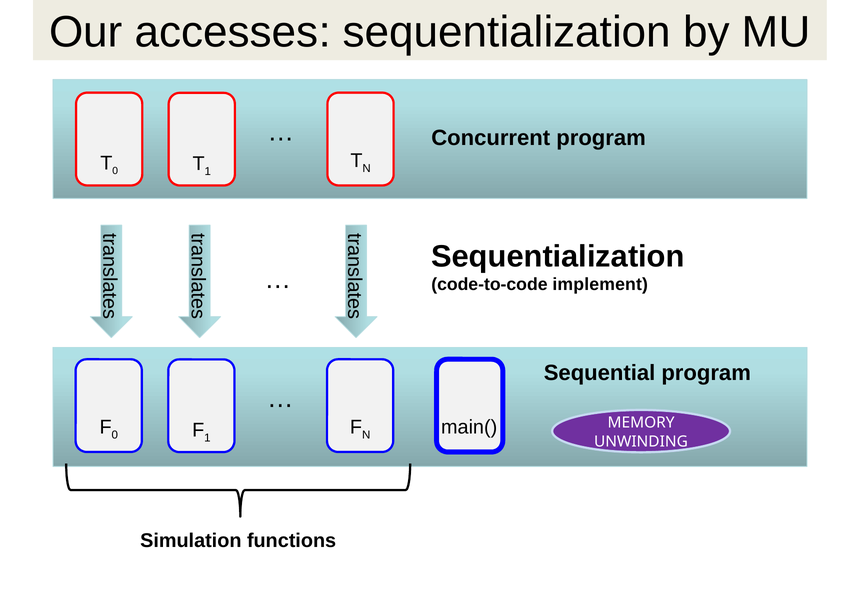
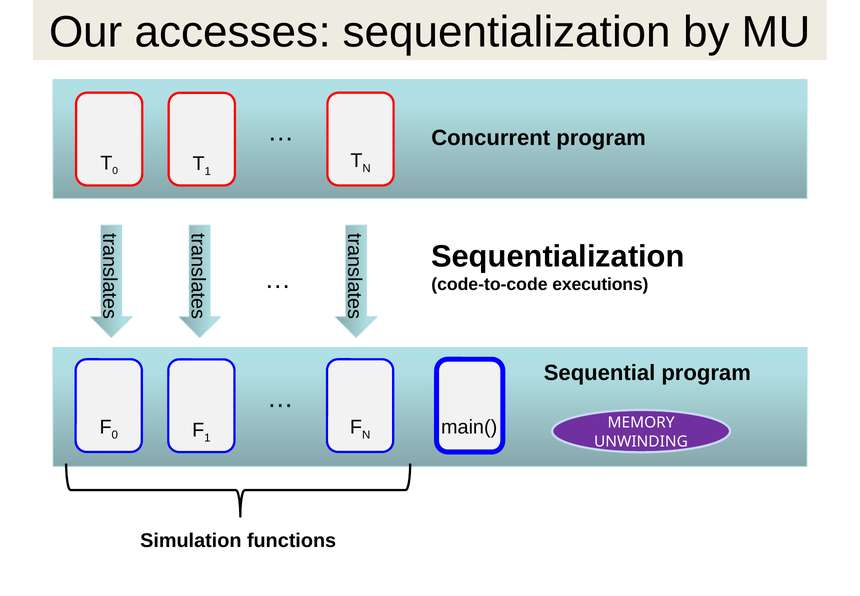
implement: implement -> executions
